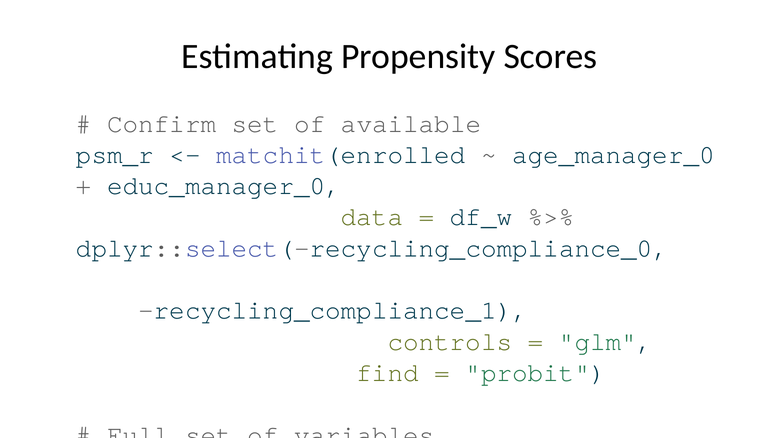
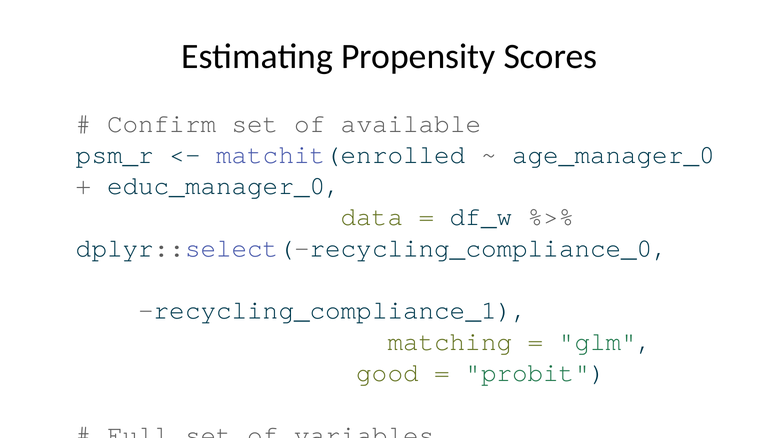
controls: controls -> matching
find: find -> good
